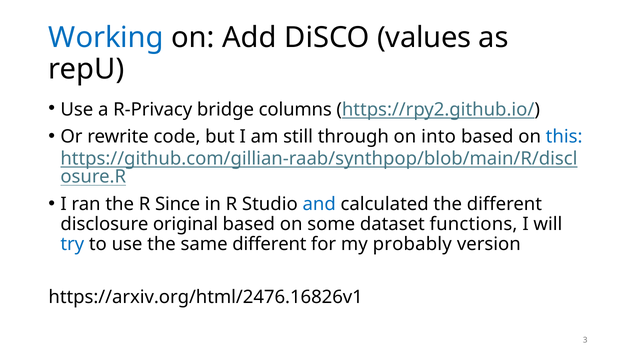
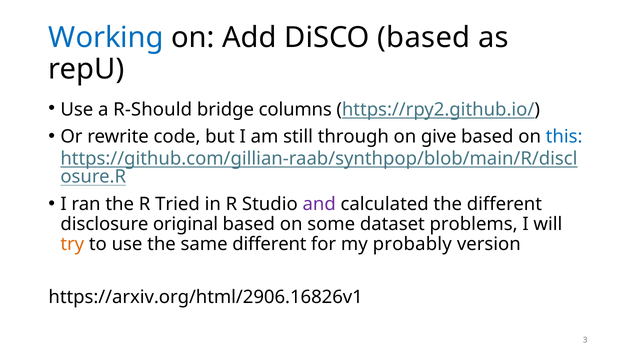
DiSCO values: values -> based
R-Privacy: R-Privacy -> R-Should
into: into -> give
Since: Since -> Tried
and colour: blue -> purple
functions: functions -> problems
try colour: blue -> orange
https://arxiv.org/html/2476.16826v1: https://arxiv.org/html/2476.16826v1 -> https://arxiv.org/html/2906.16826v1
